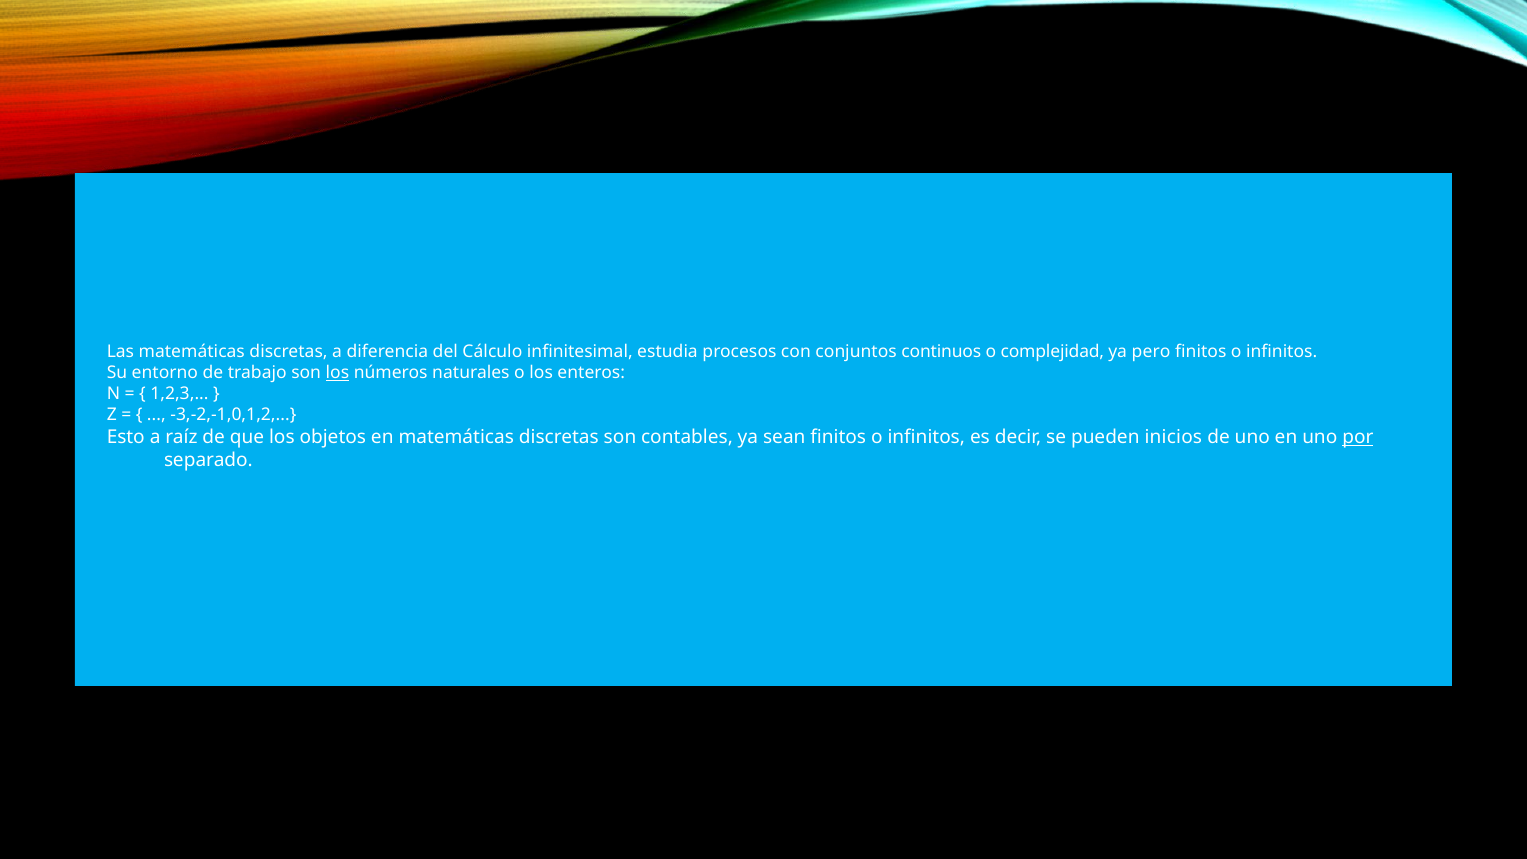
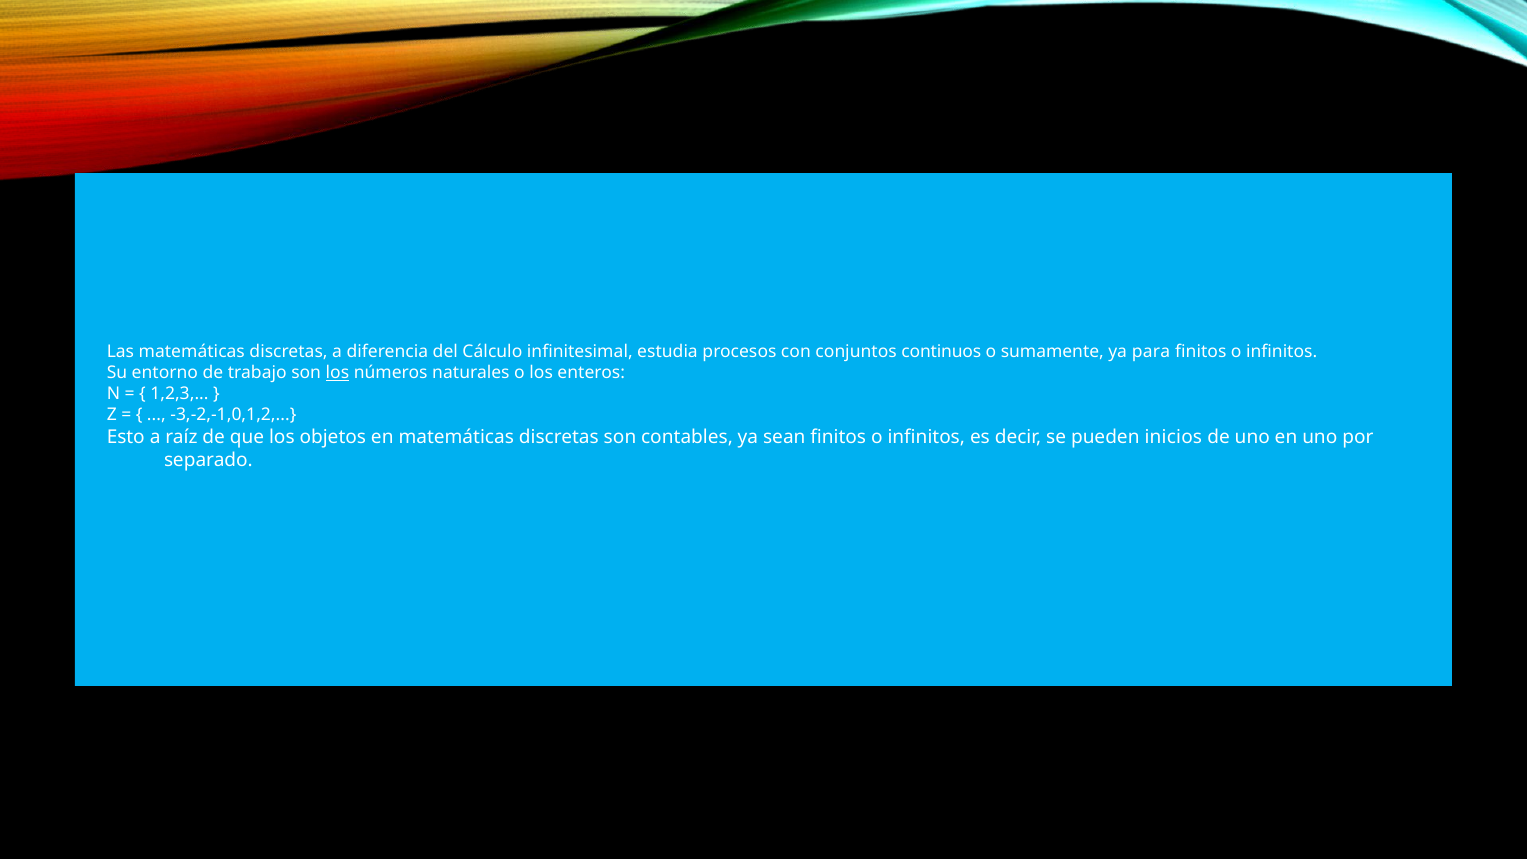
complejidad: complejidad -> sumamente
pero: pero -> para
por underline: present -> none
